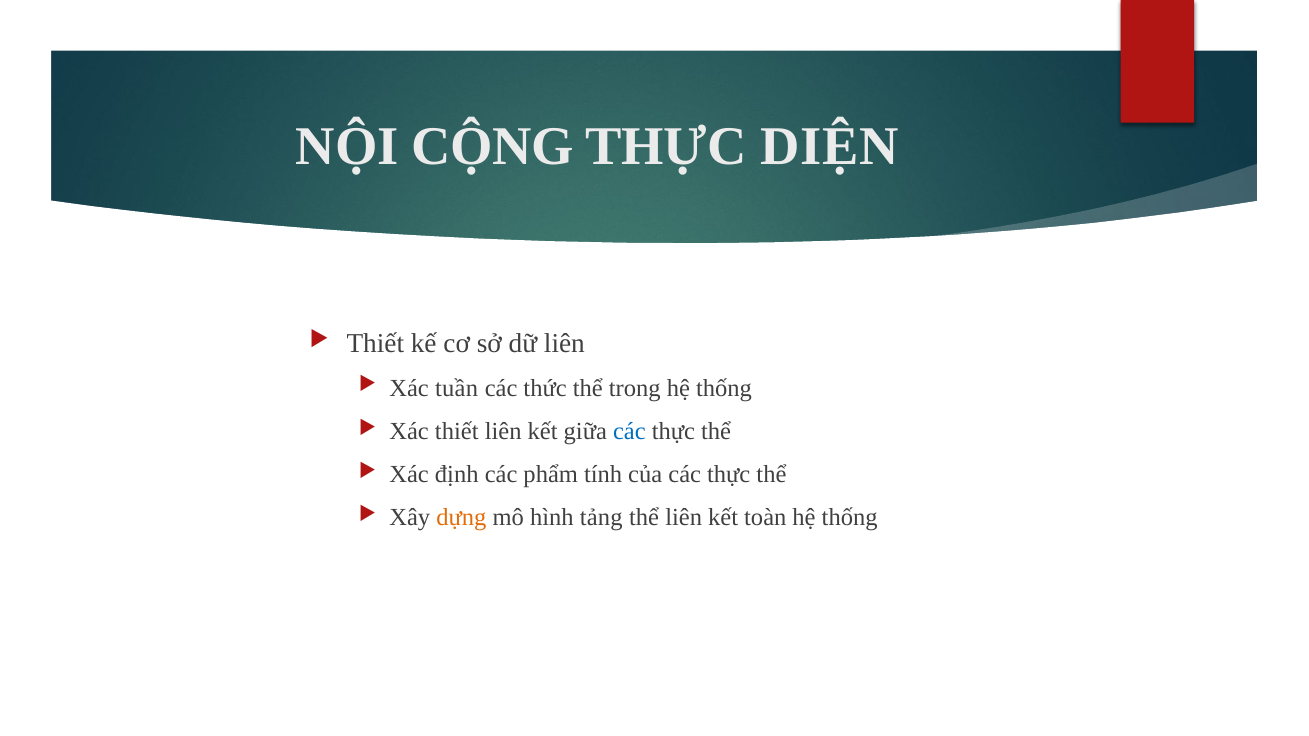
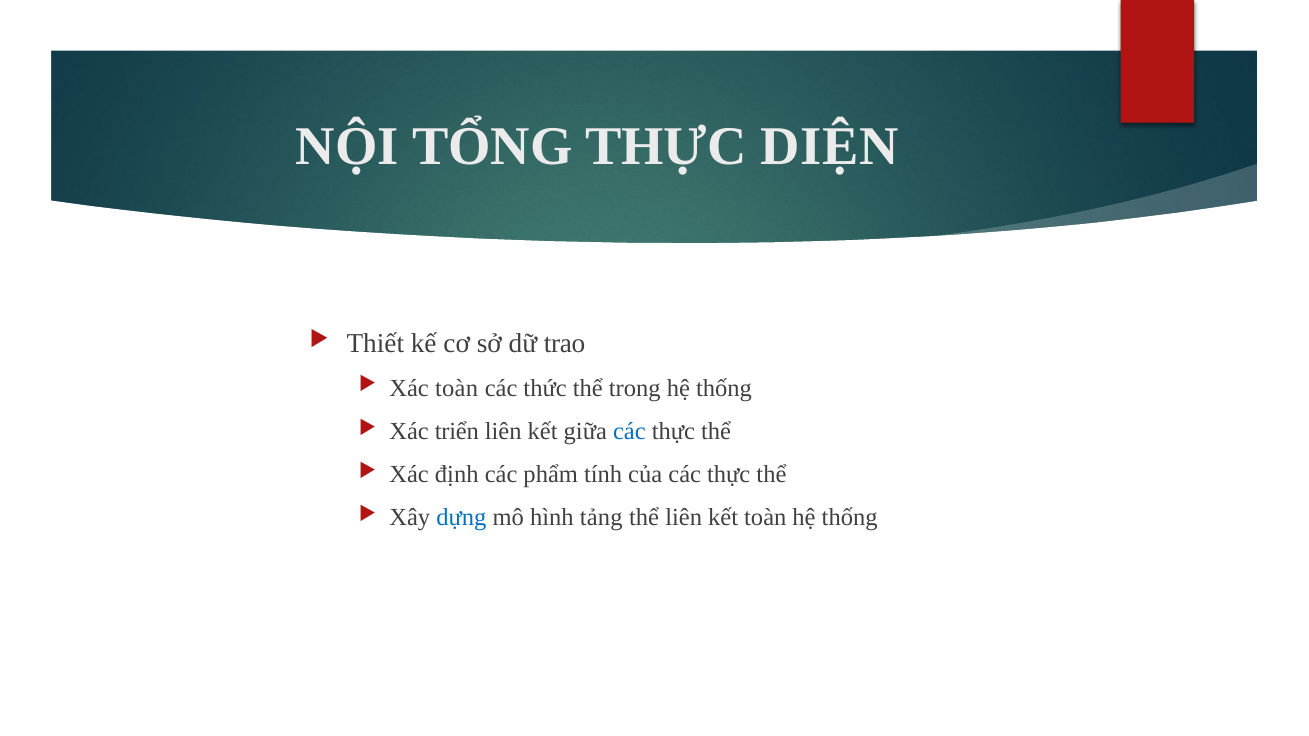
CỘNG: CỘNG -> TỔNG
dữ liên: liên -> trao
Xác tuần: tuần -> toàn
Xác thiết: thiết -> triển
dựng colour: orange -> blue
